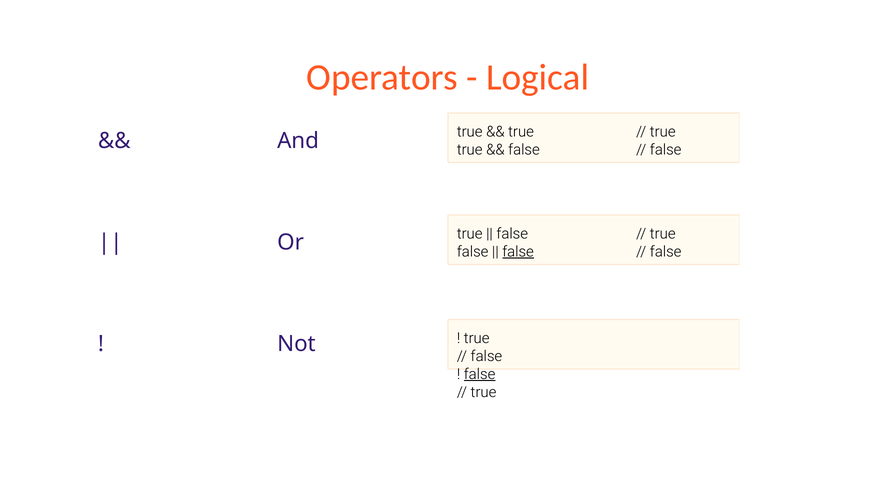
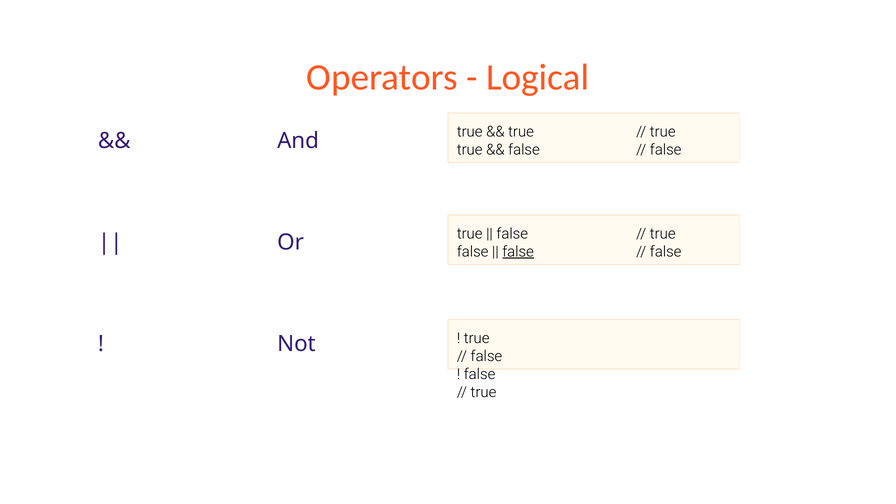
false at (480, 374) underline: present -> none
